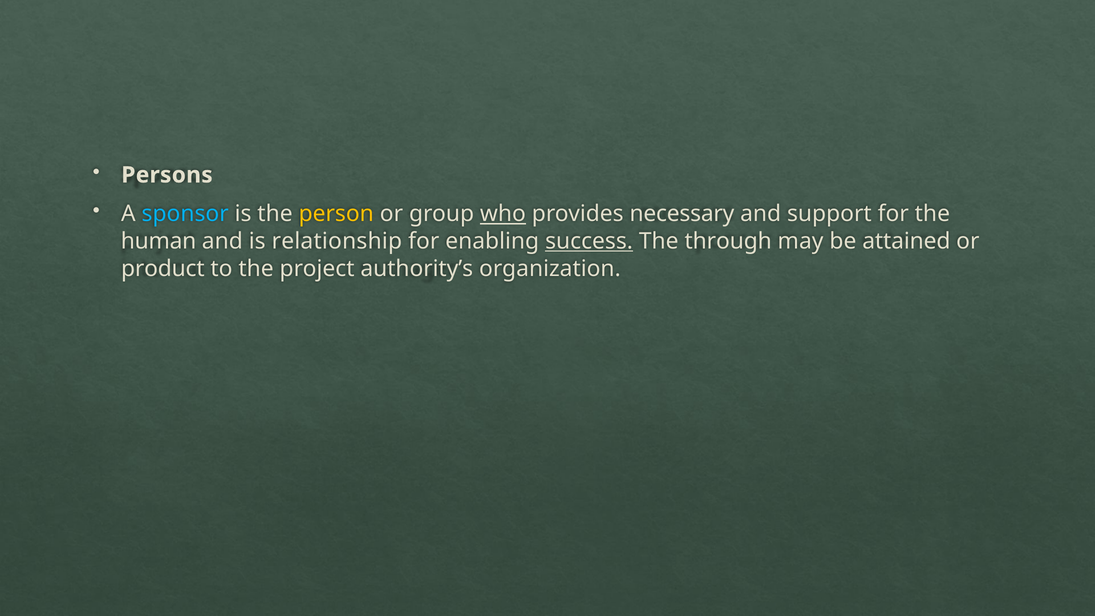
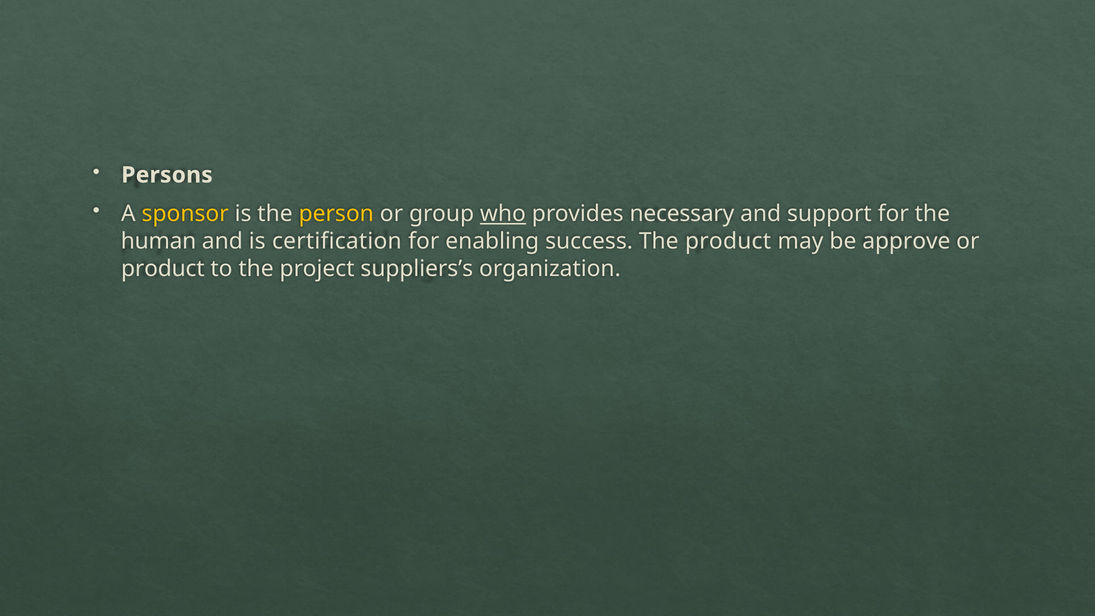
sponsor colour: light blue -> yellow
relationship: relationship -> certification
success underline: present -> none
The through: through -> product
attained: attained -> approve
authority’s: authority’s -> suppliers’s
